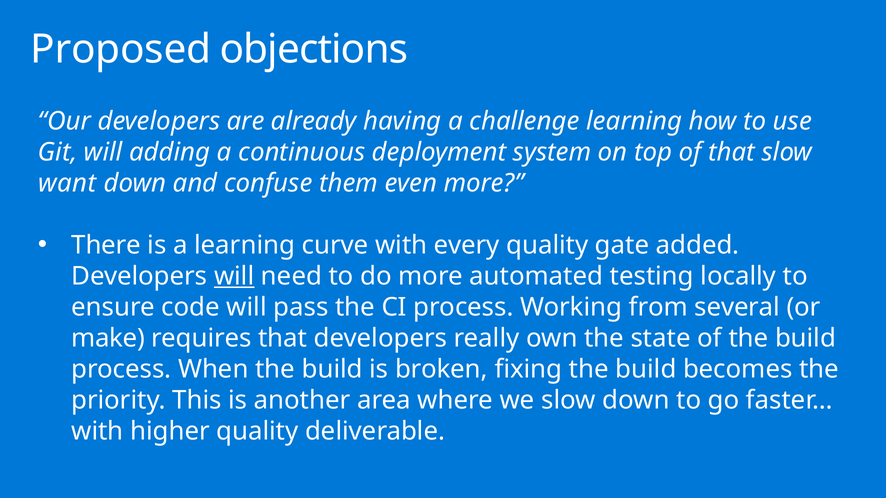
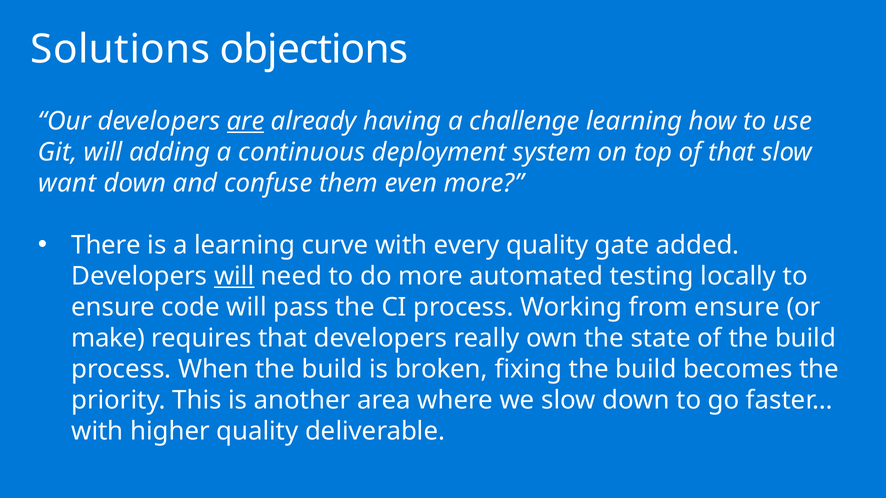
Proposed: Proposed -> Solutions
are underline: none -> present
from several: several -> ensure
